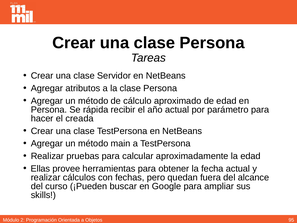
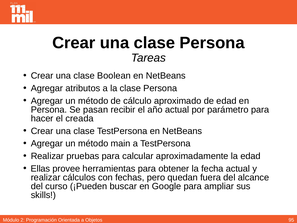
Servidor: Servidor -> Boolean
rápida: rápida -> pasan
